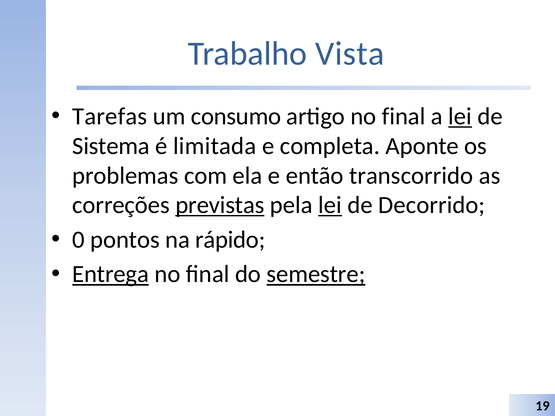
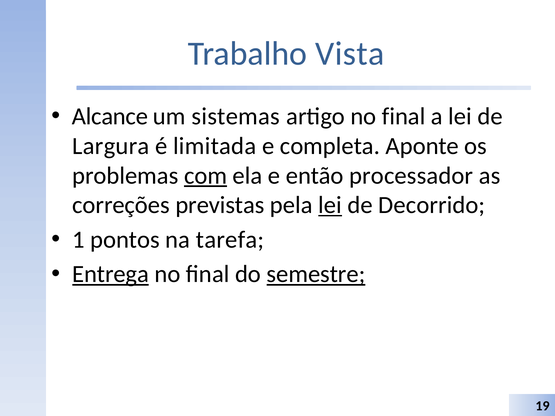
Tarefas: Tarefas -> Alcance
consumo: consumo -> sistemas
lei at (460, 116) underline: present -> none
Sistema: Sistema -> Largura
com underline: none -> present
transcorrido: transcorrido -> processador
previstas underline: present -> none
0: 0 -> 1
rápido: rápido -> tarefa
